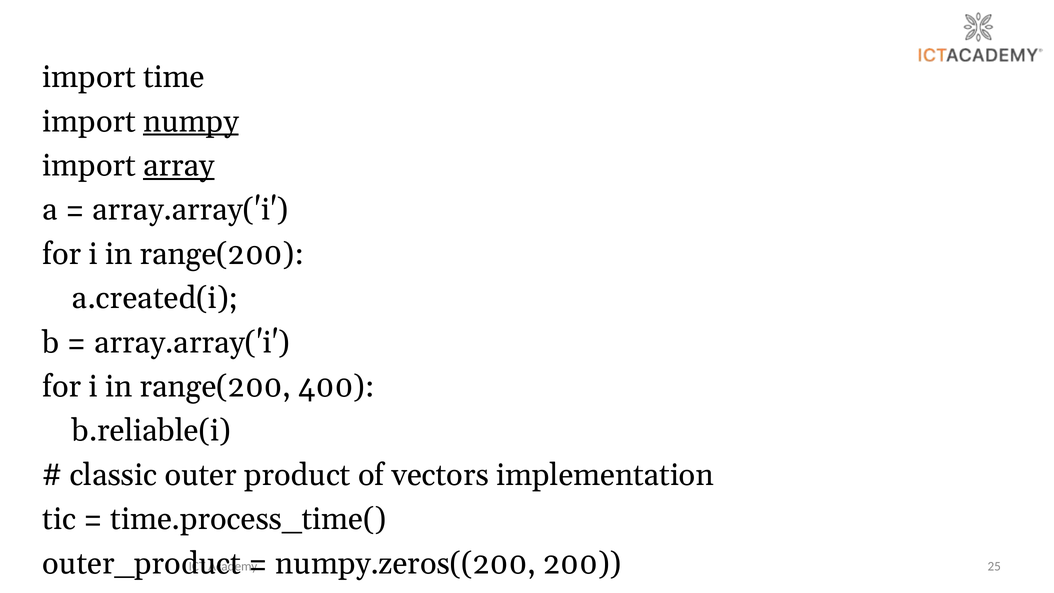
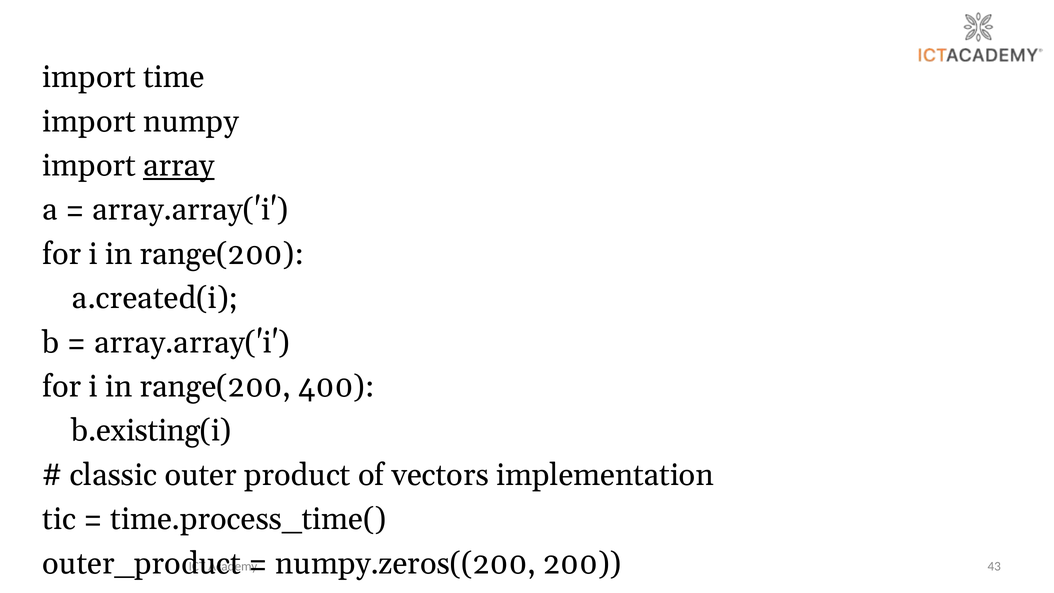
numpy underline: present -> none
b.reliable(i: b.reliable(i -> b.existing(i
25: 25 -> 43
